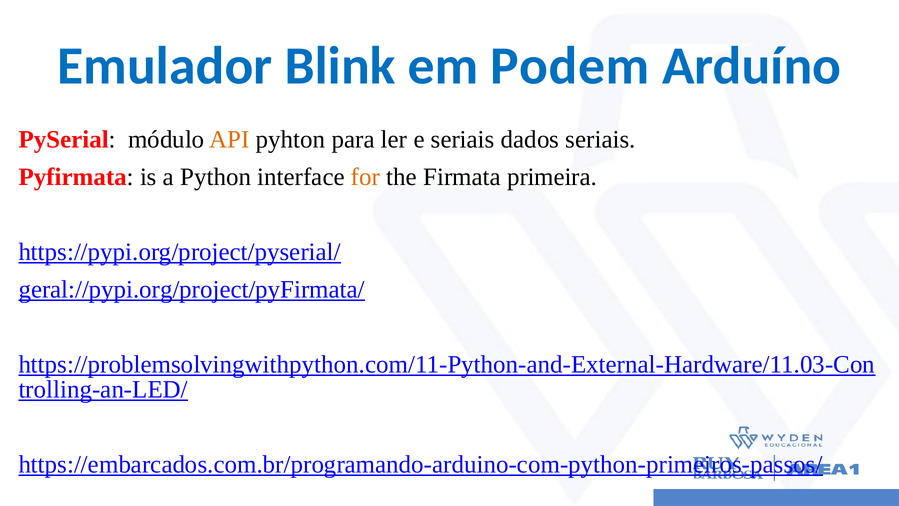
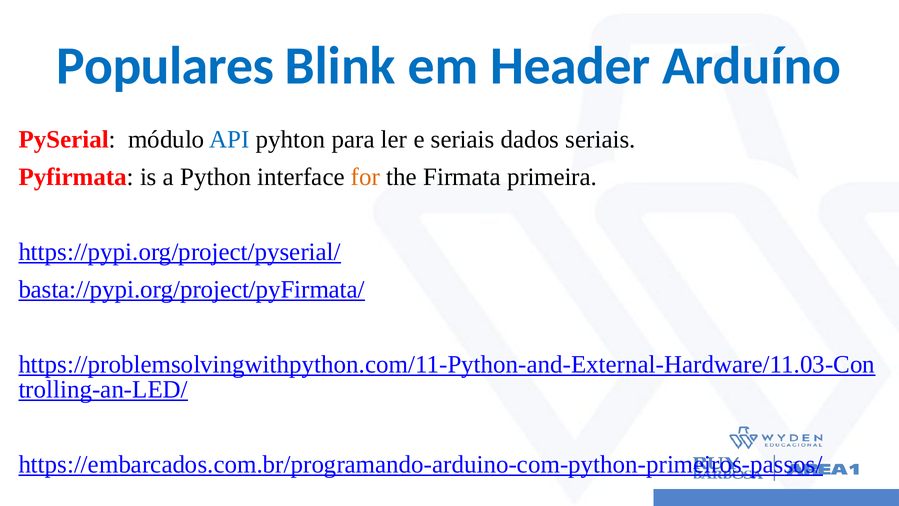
Emulador: Emulador -> Populares
Podem: Podem -> Header
API colour: orange -> blue
geral://pypi.org/project/pyFirmata/: geral://pypi.org/project/pyFirmata/ -> basta://pypi.org/project/pyFirmata/
